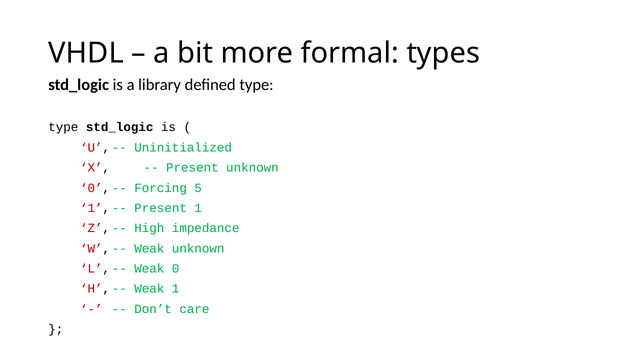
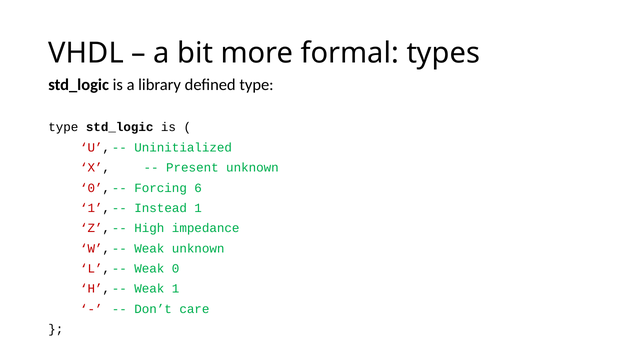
5: 5 -> 6
Present at (161, 208): Present -> Instead
